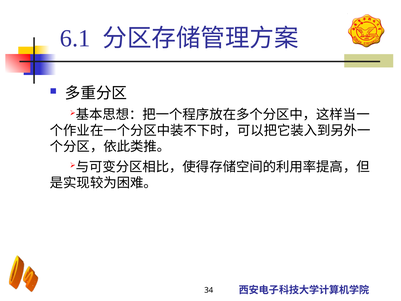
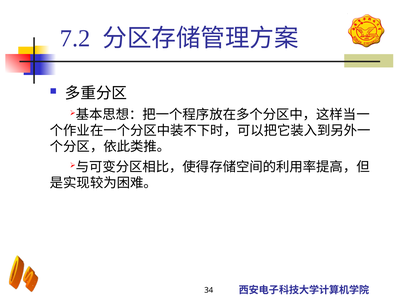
6.1: 6.1 -> 7.2
